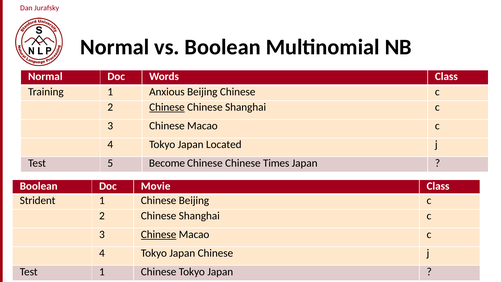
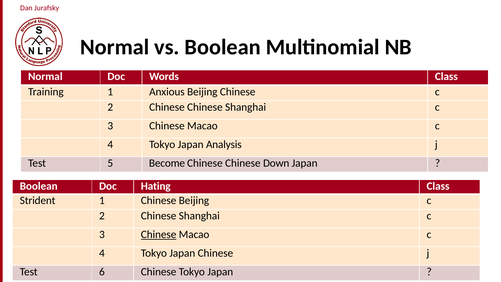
Chinese at (167, 107) underline: present -> none
Located: Located -> Analysis
Times: Times -> Down
Movie: Movie -> Hating
1 at (102, 272): 1 -> 6
